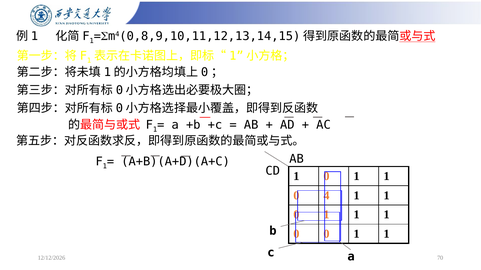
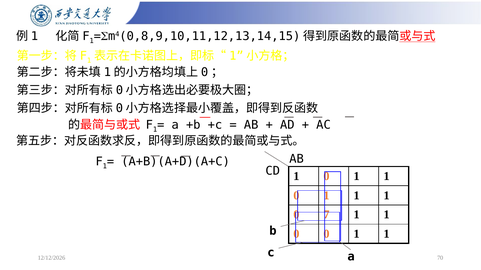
4 at (326, 196): 4 -> 1
1 at (326, 215): 1 -> 7
